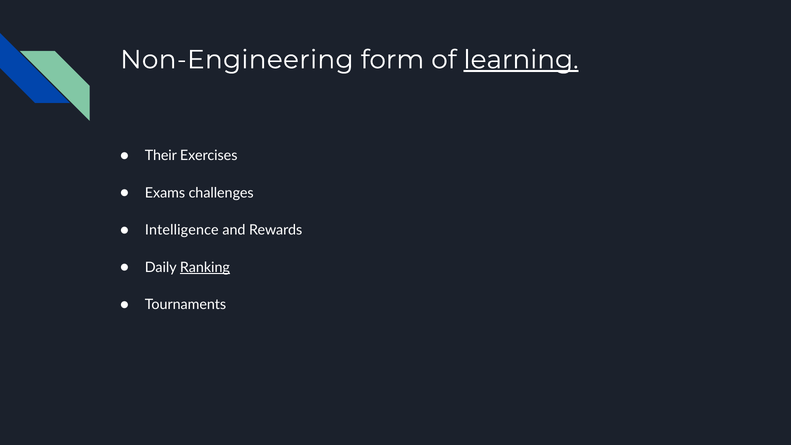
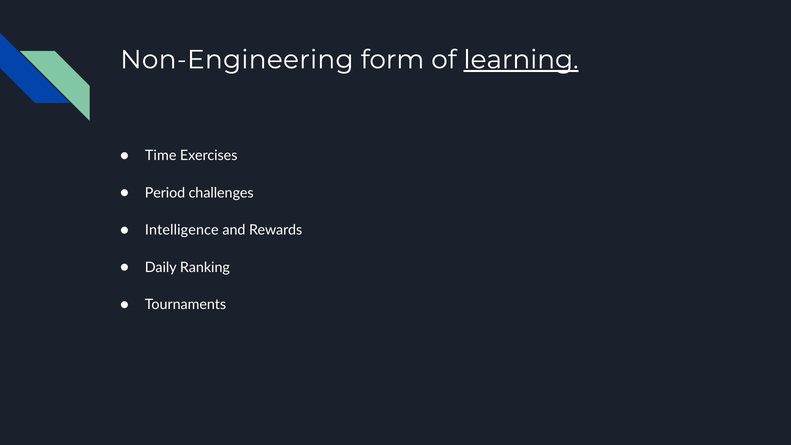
Their: Their -> Time
Exams: Exams -> Period
Ranking underline: present -> none
